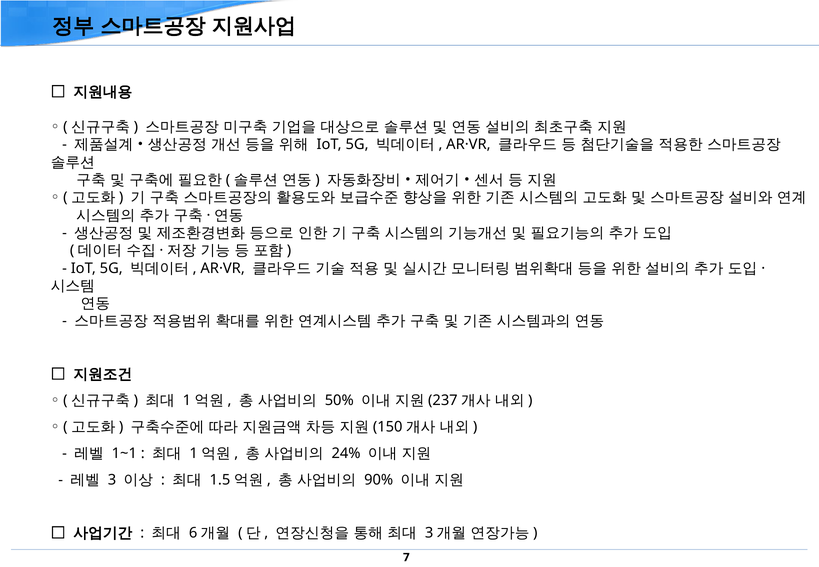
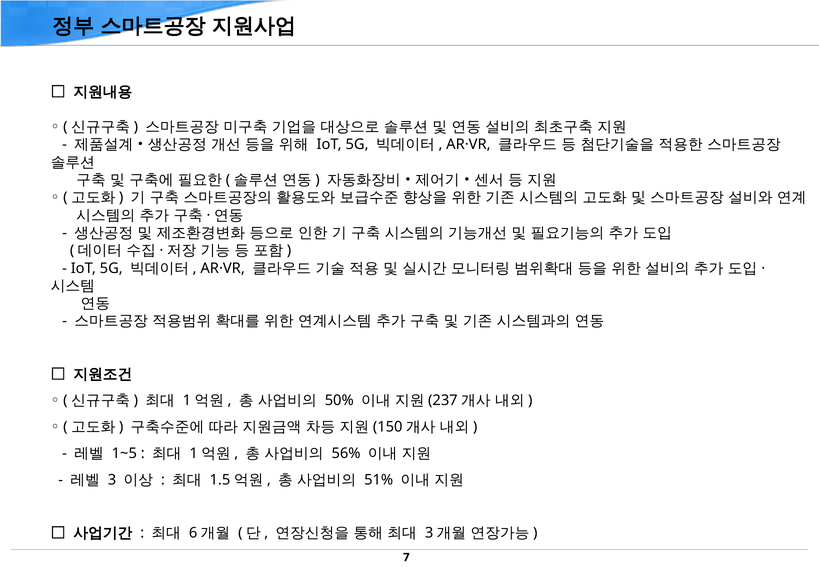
1~1: 1~1 -> 1~5
24%: 24% -> 56%
90%: 90% -> 51%
